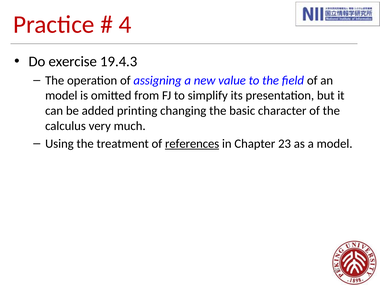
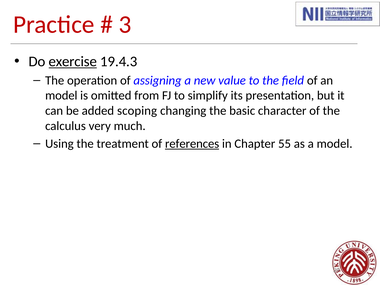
4: 4 -> 3
exercise underline: none -> present
printing: printing -> scoping
23: 23 -> 55
